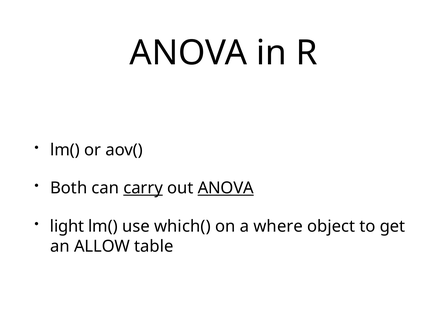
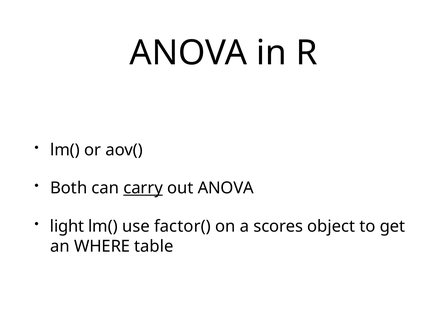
ANOVA at (226, 188) underline: present -> none
which(: which( -> factor(
where: where -> scores
ALLOW: ALLOW -> WHERE
